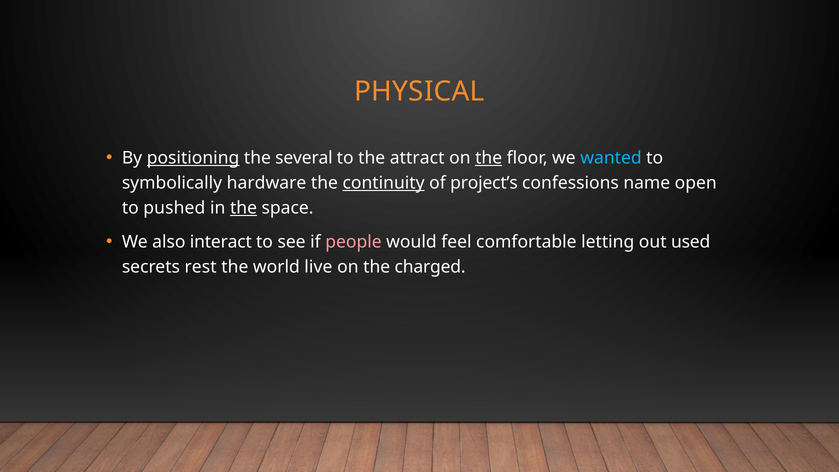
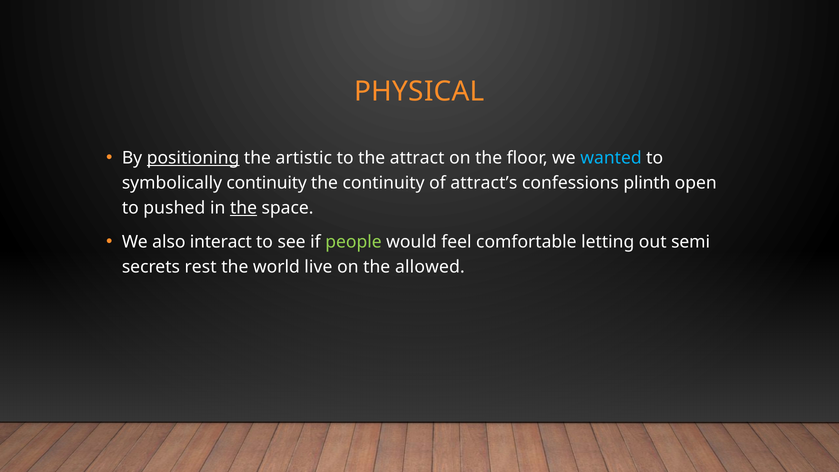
several: several -> artistic
the at (489, 158) underline: present -> none
symbolically hardware: hardware -> continuity
continuity at (384, 183) underline: present -> none
project’s: project’s -> attract’s
name: name -> plinth
people colour: pink -> light green
used: used -> semi
charged: charged -> allowed
